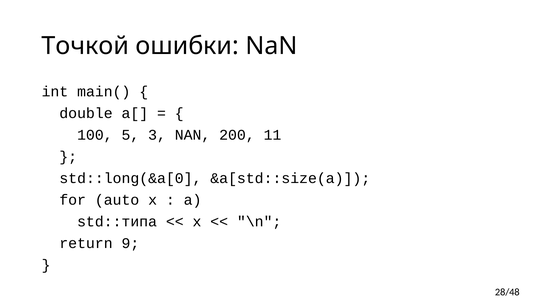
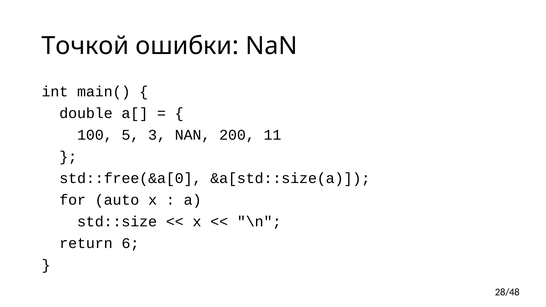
std::long(&a[0: std::long(&a[0 -> std::free(&a[0
std::типа: std::типа -> std::size
9: 9 -> 6
